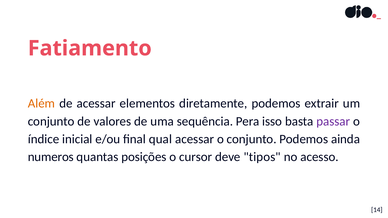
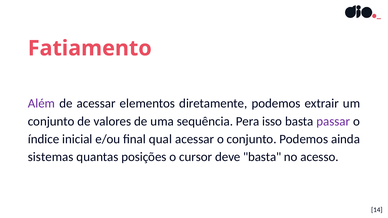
Além colour: orange -> purple
numeros: numeros -> sistemas
deve tipos: tipos -> basta
